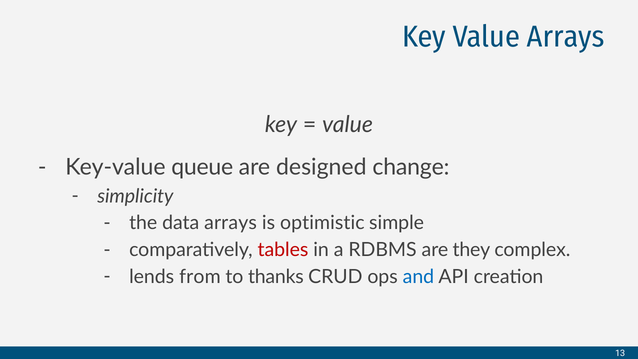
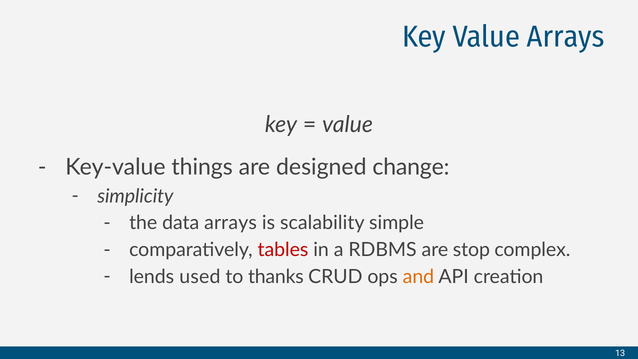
queue: queue -> things
optimistic: optimistic -> scalability
they: they -> stop
from: from -> used
and colour: blue -> orange
